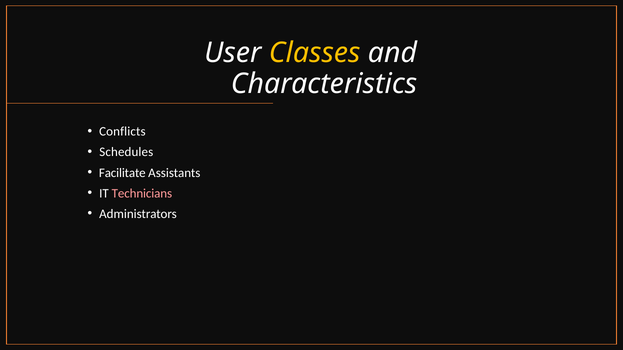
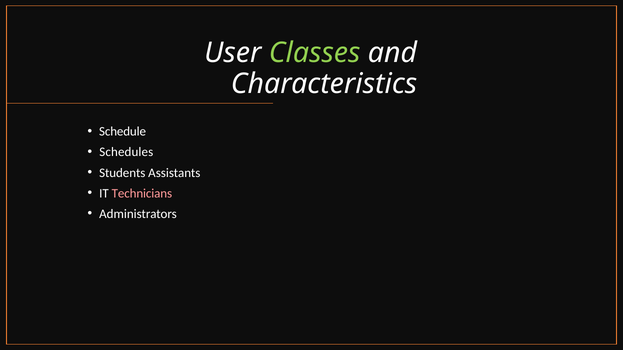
Classes colour: yellow -> light green
Conflicts: Conflicts -> Schedule
Facilitate: Facilitate -> Students
